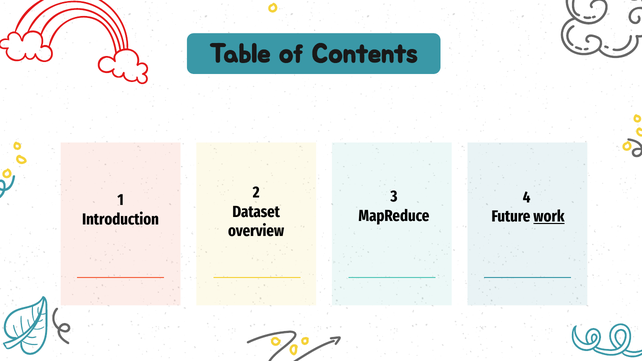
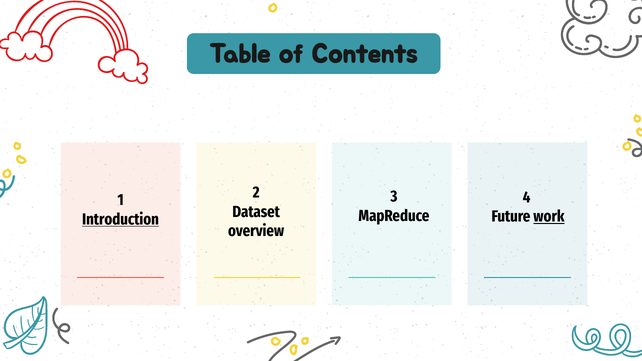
Introduction underline: none -> present
